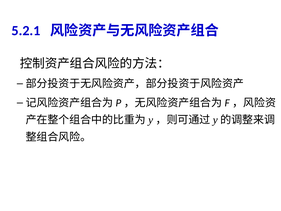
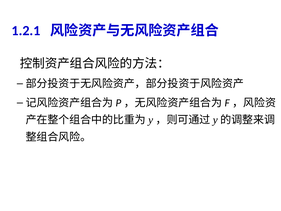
5.2.1: 5.2.1 -> 1.2.1
